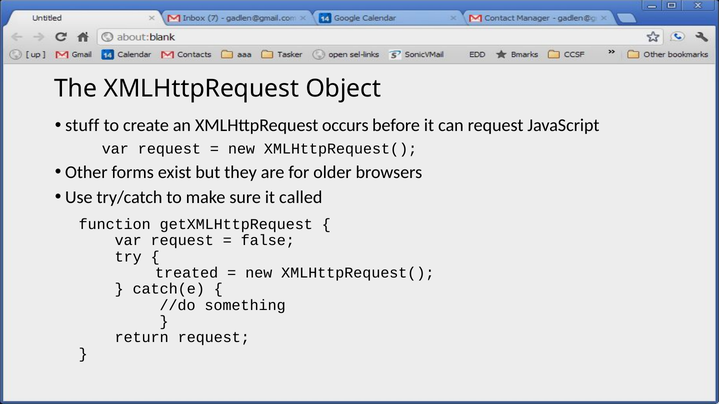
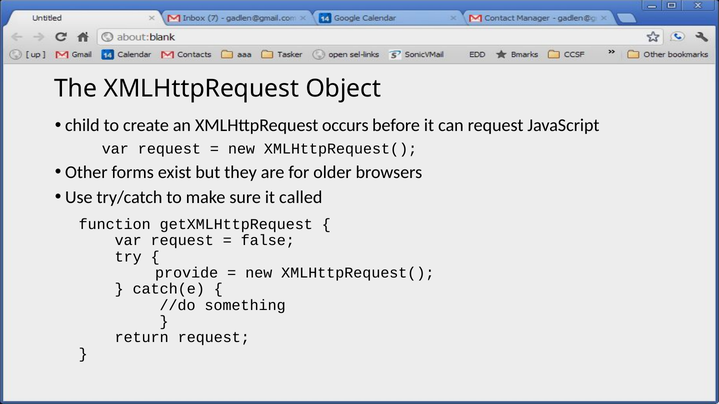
stuff: stuff -> child
treated: treated -> provide
